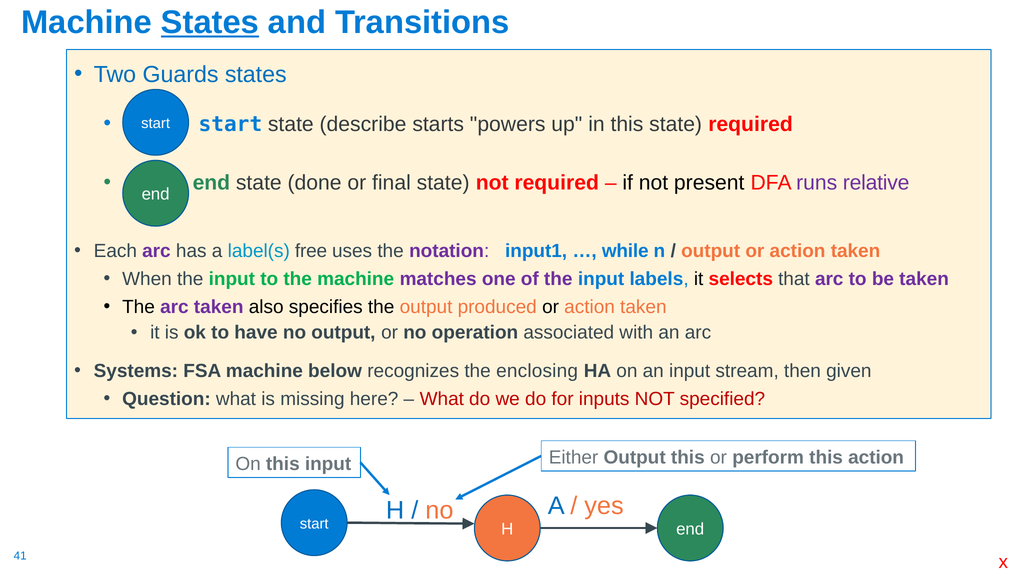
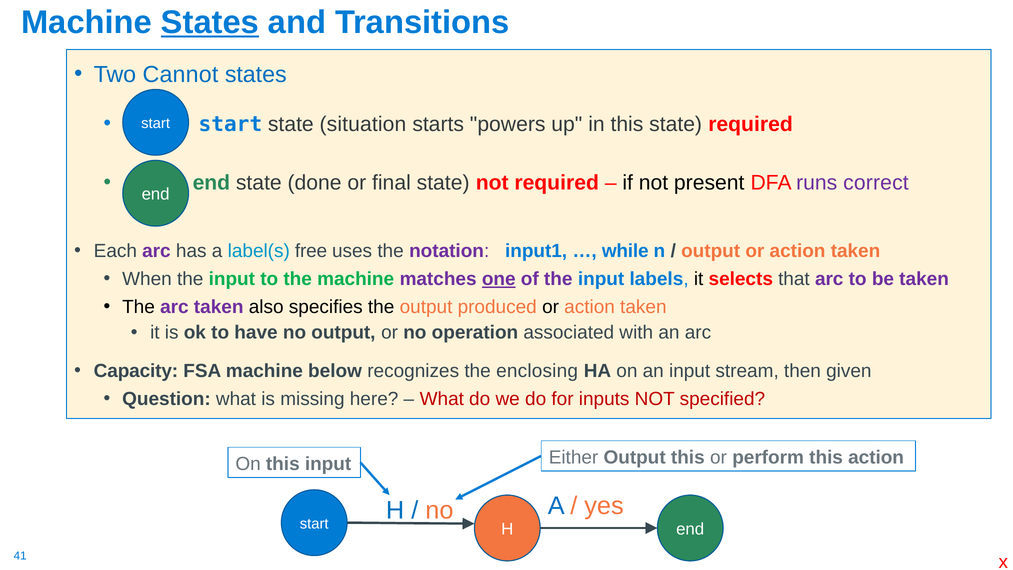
Guards: Guards -> Cannot
describe: describe -> situation
relative: relative -> correct
one underline: none -> present
Systems: Systems -> Capacity
